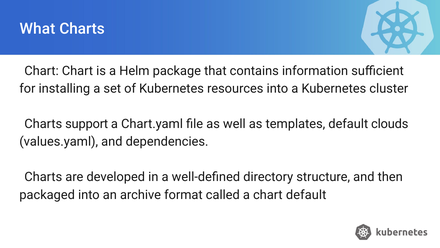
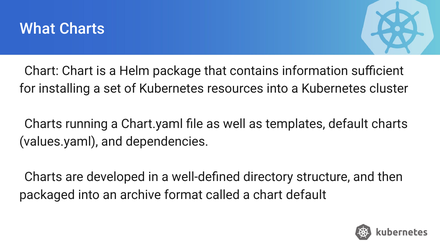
support: support -> running
default clouds: clouds -> charts
